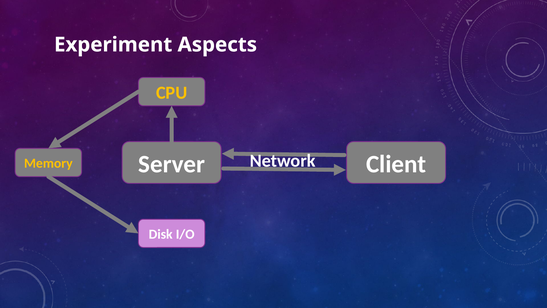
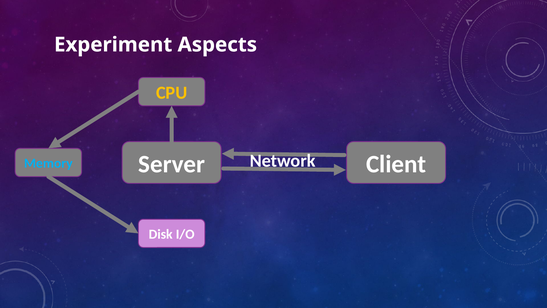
Memory colour: yellow -> light blue
